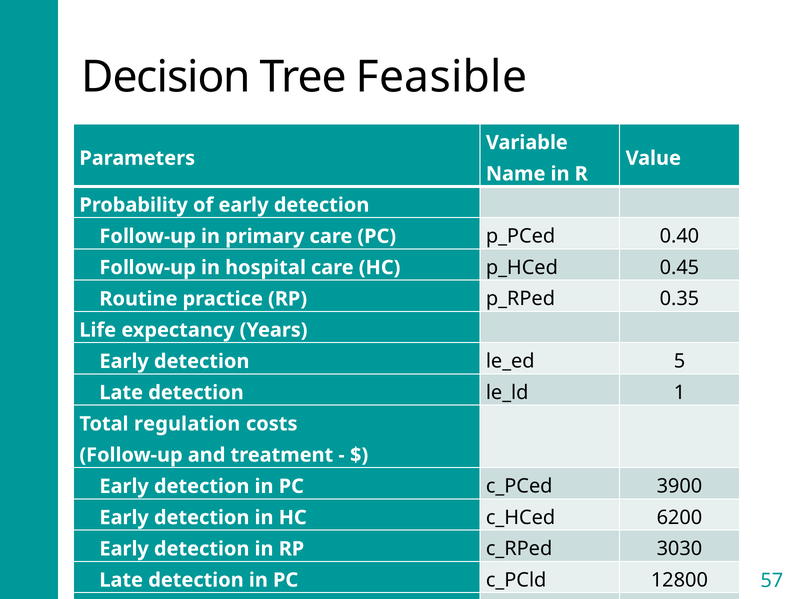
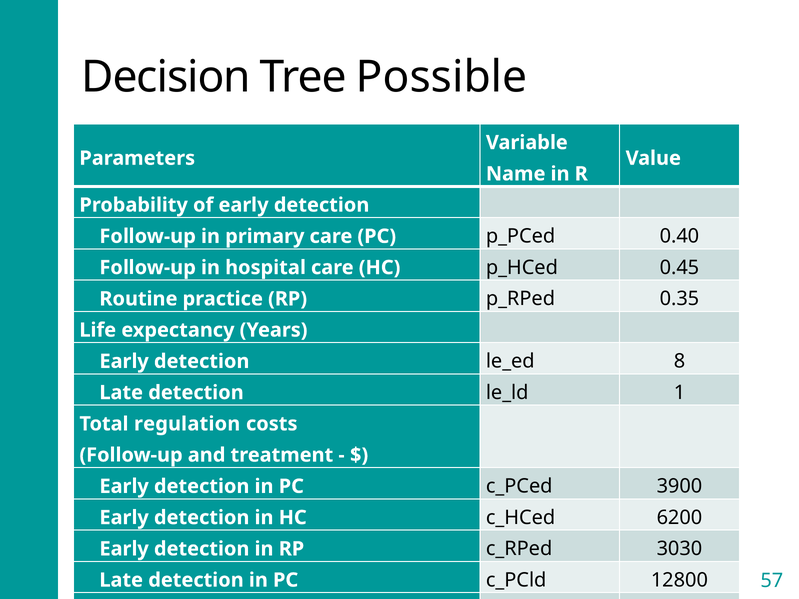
Feasible: Feasible -> Possible
5: 5 -> 8
